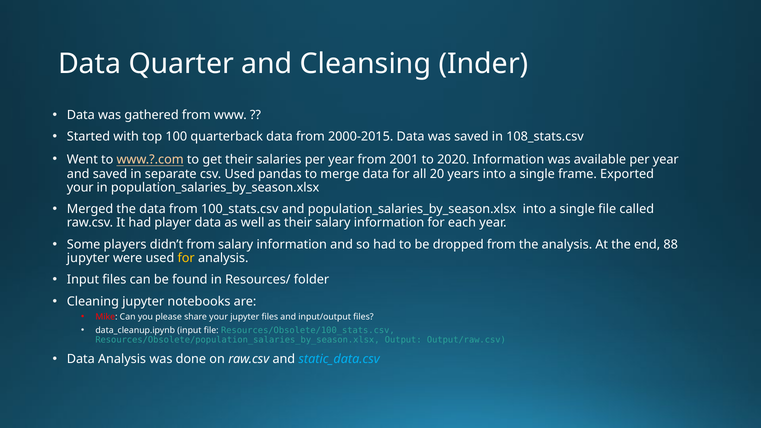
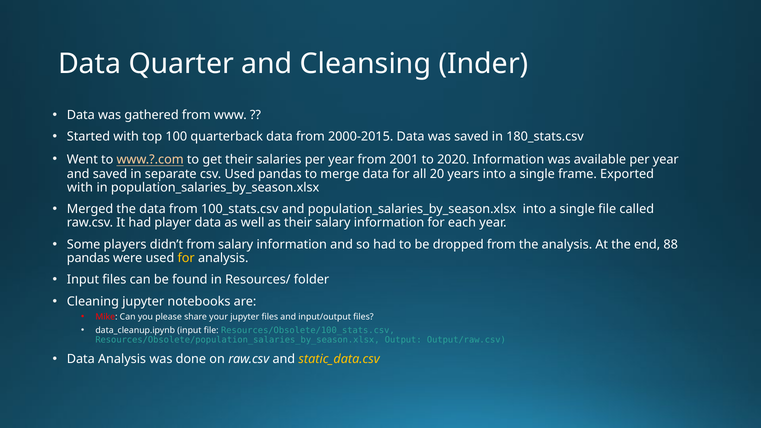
108_stats.csv: 108_stats.csv -> 180_stats.csv
your at (80, 188): your -> with
jupyter at (88, 258): jupyter -> pandas
static_data.csv colour: light blue -> yellow
